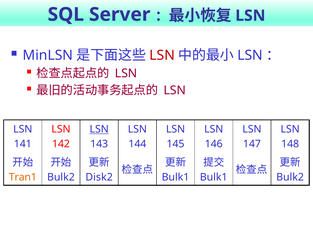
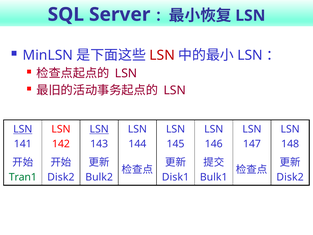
LSN at (23, 129) underline: none -> present
Tran1 colour: orange -> green
Bulk2 at (61, 177): Bulk2 -> Disk2
Disk2: Disk2 -> Bulk2
Bulk1 at (176, 177): Bulk1 -> Disk1
Bulk2 at (290, 177): Bulk2 -> Disk2
